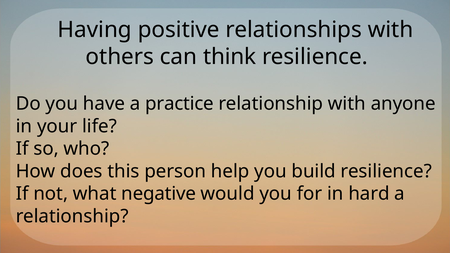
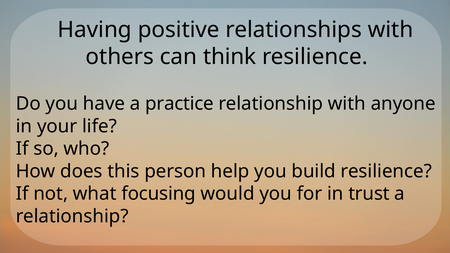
negative: negative -> focusing
hard: hard -> trust
